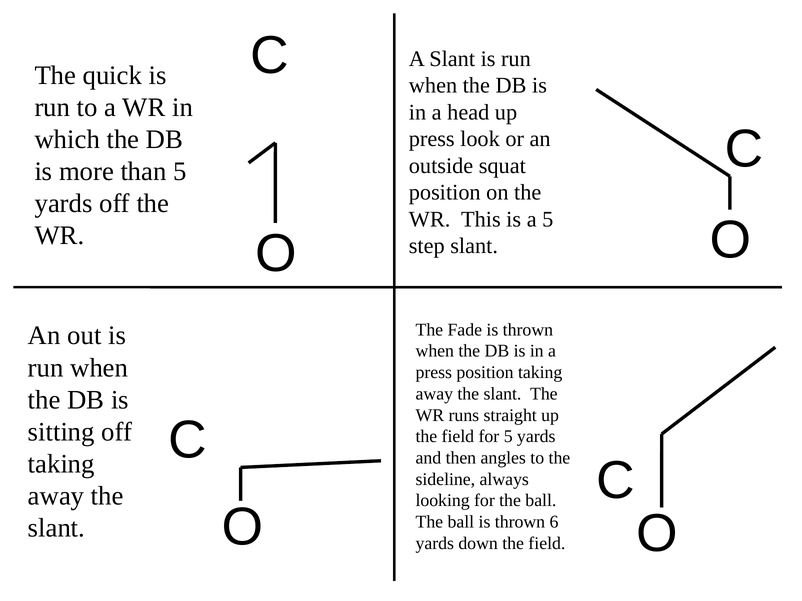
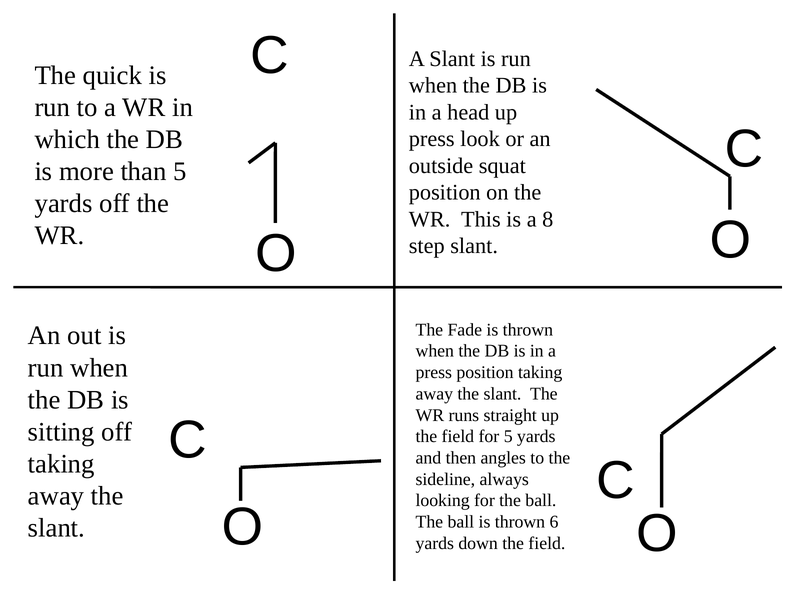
a 5: 5 -> 8
